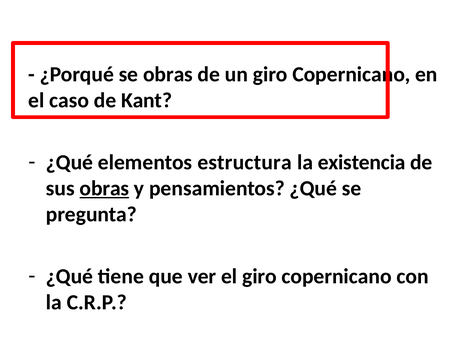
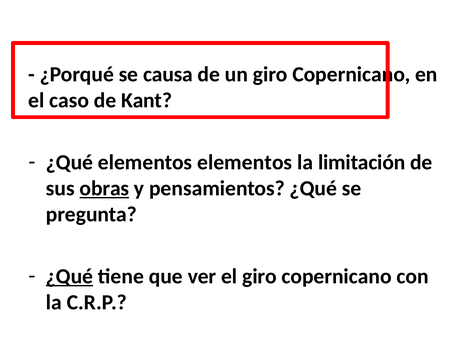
se obras: obras -> causa
elementos estructura: estructura -> elementos
existencia: existencia -> limitación
¿Qué at (70, 277) underline: none -> present
